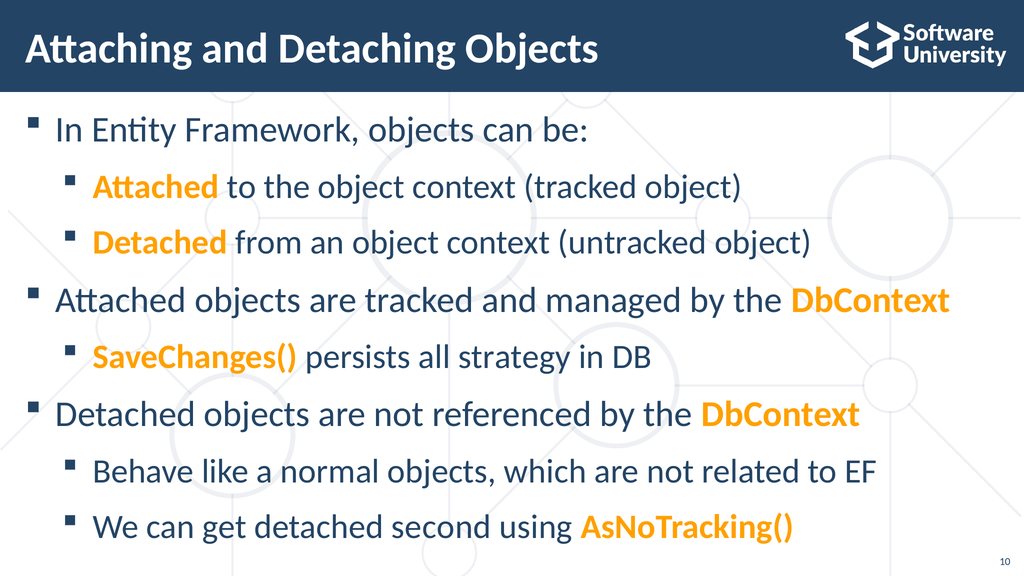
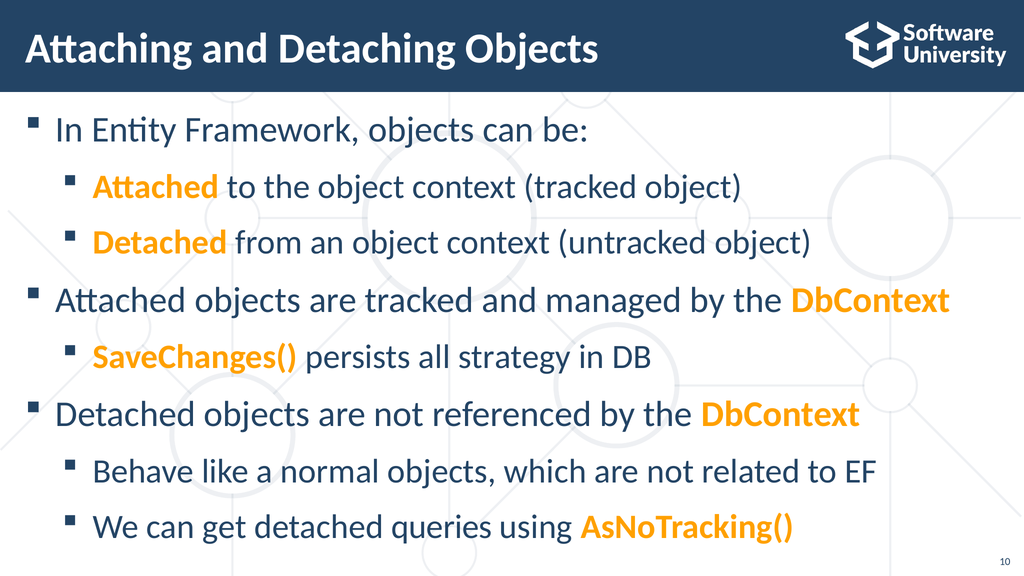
second: second -> queries
